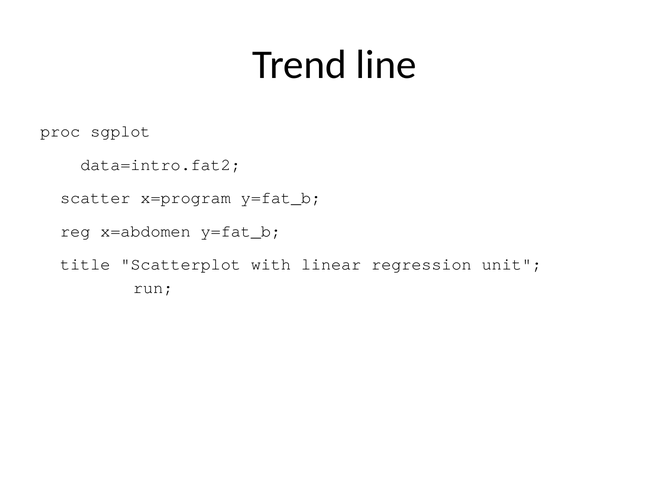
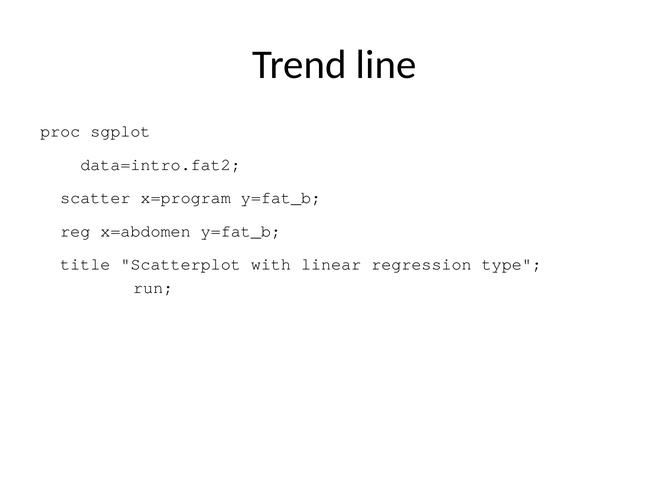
unit: unit -> type
